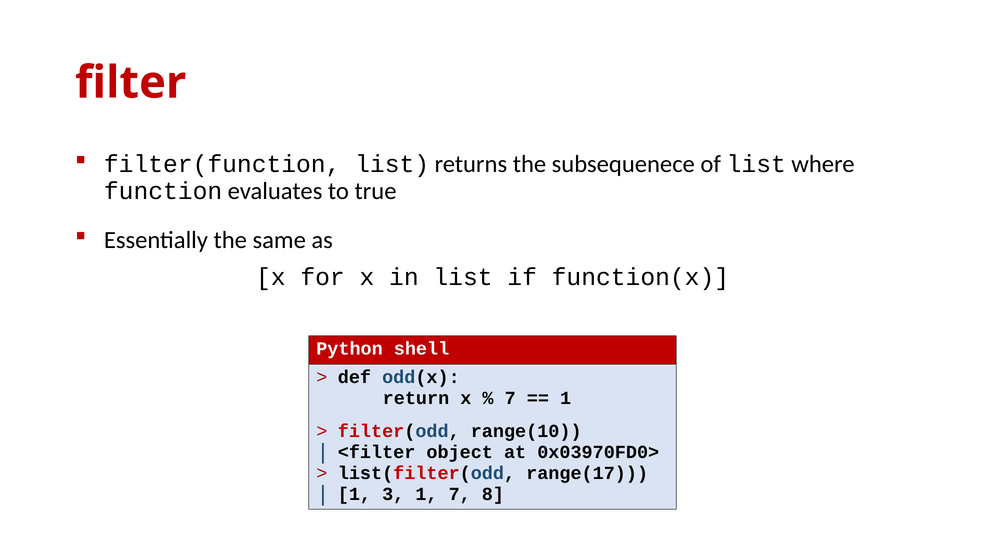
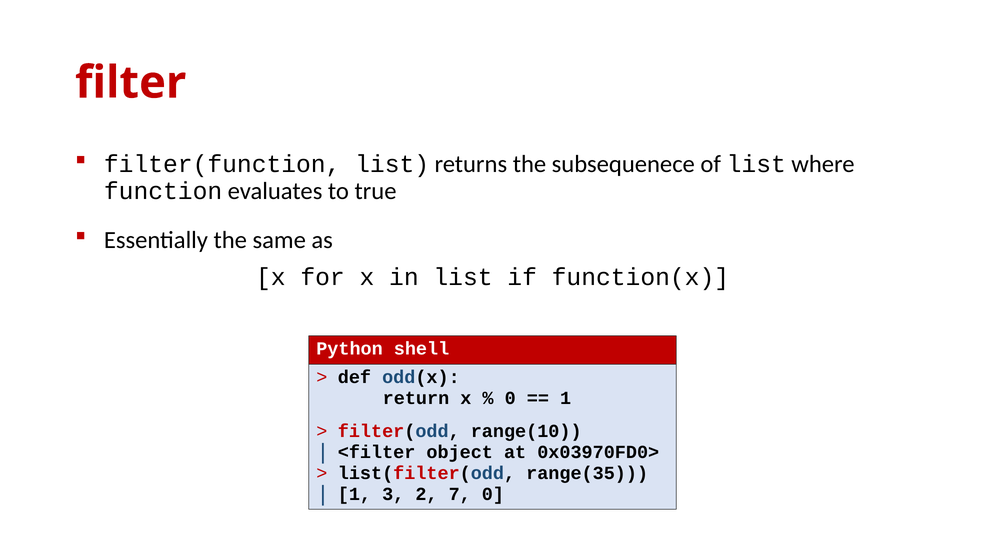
7 at (510, 398): 7 -> 0
range(17: range(17 -> range(35
3 1: 1 -> 2
7 8: 8 -> 0
